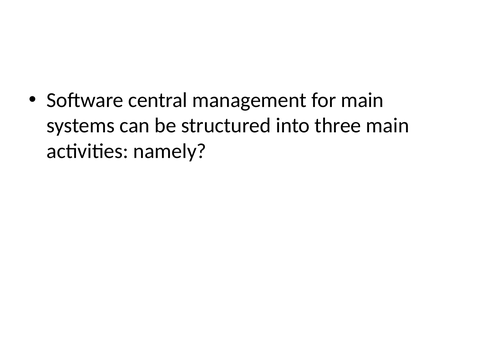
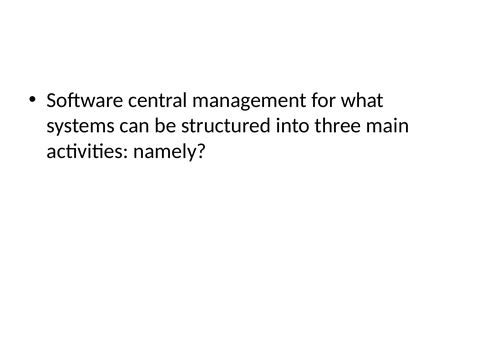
for main: main -> what
